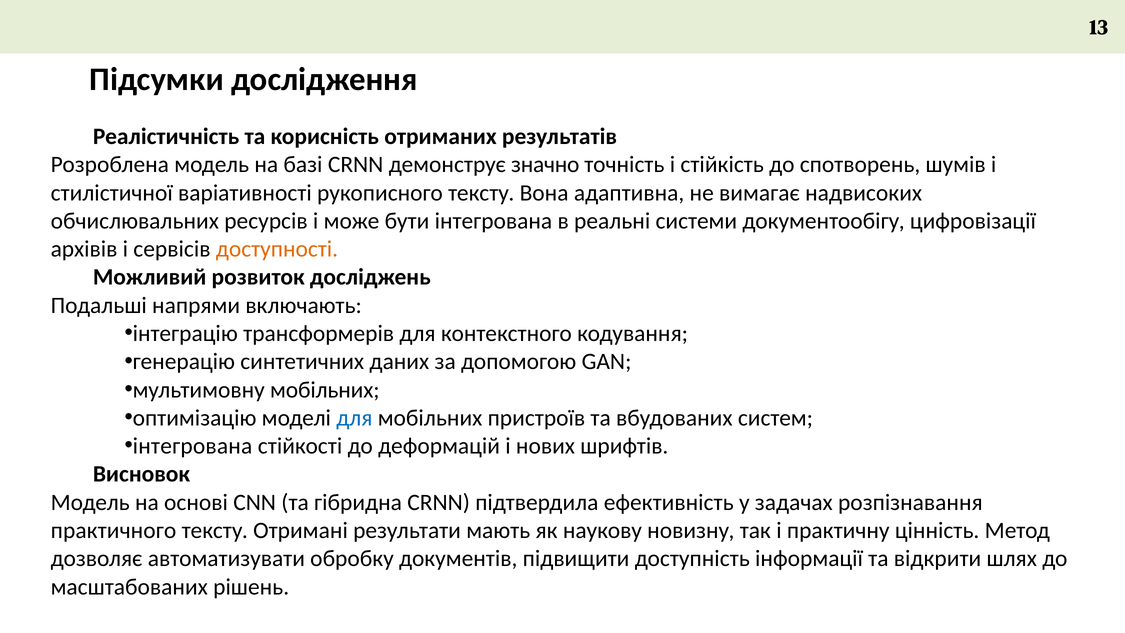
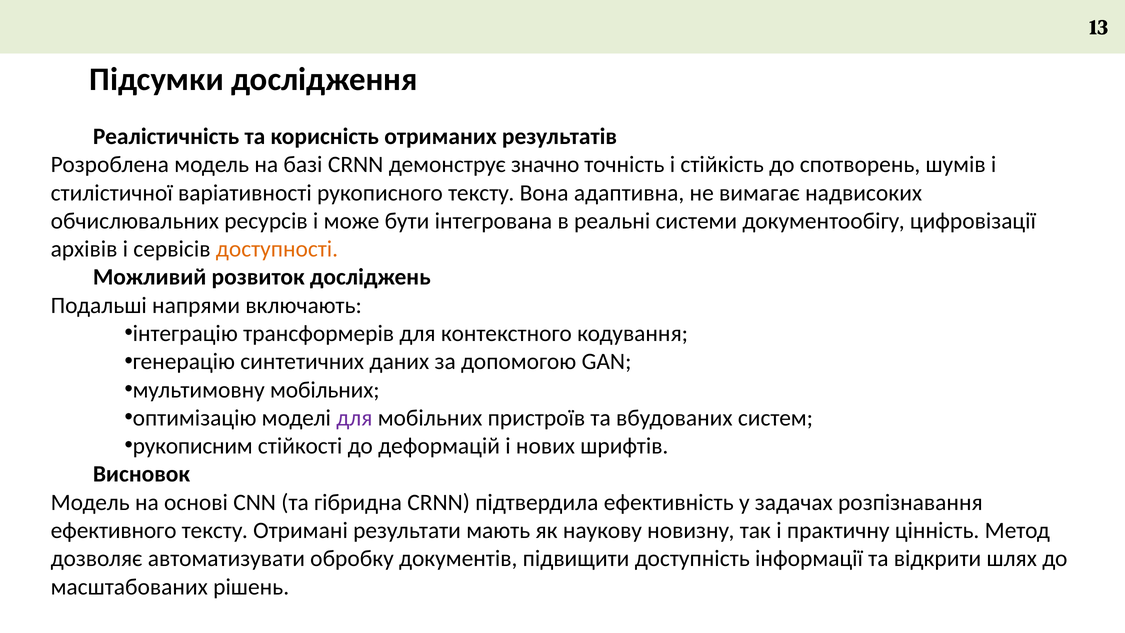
для at (354, 418) colour: blue -> purple
інтегрована at (193, 446): інтегрована -> рукописним
практичного: практичного -> ефективного
